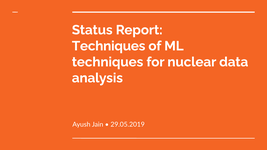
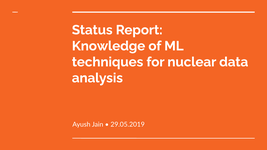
Techniques at (109, 46): Techniques -> Knowledge
